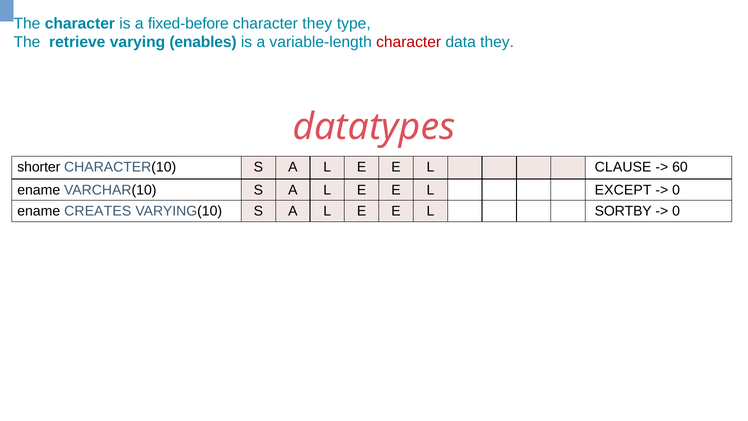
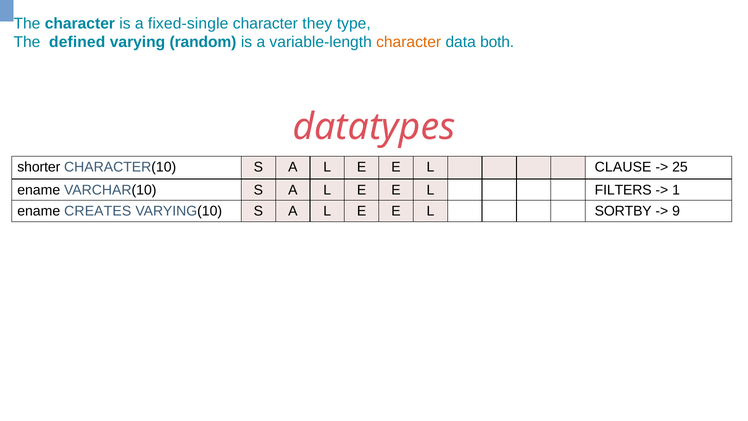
fixed-before: fixed-before -> fixed-single
retrieve: retrieve -> defined
enables: enables -> random
character at (409, 42) colour: red -> orange
data they: they -> both
60: 60 -> 25
EXCEPT: EXCEPT -> FILTERS
0 at (676, 190): 0 -> 1
0 at (676, 211): 0 -> 9
